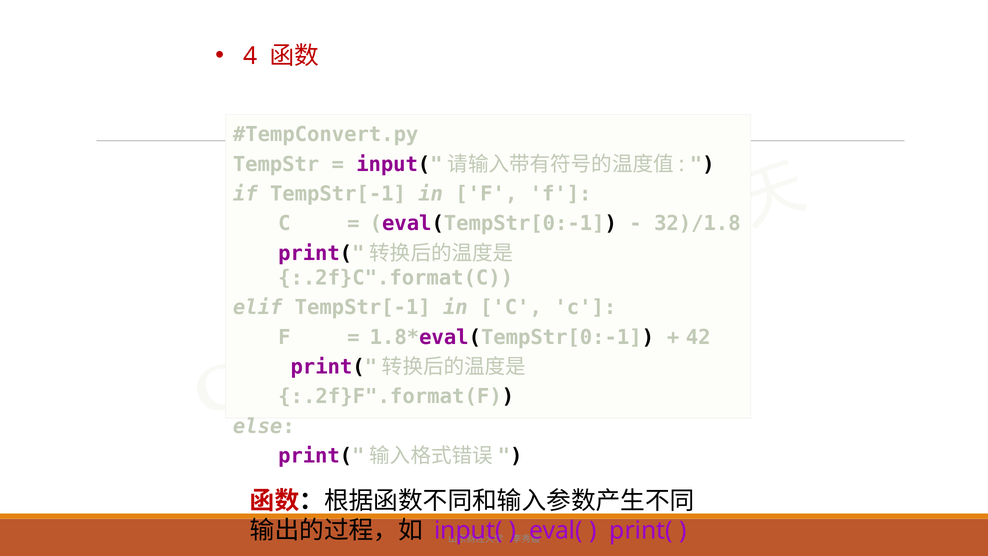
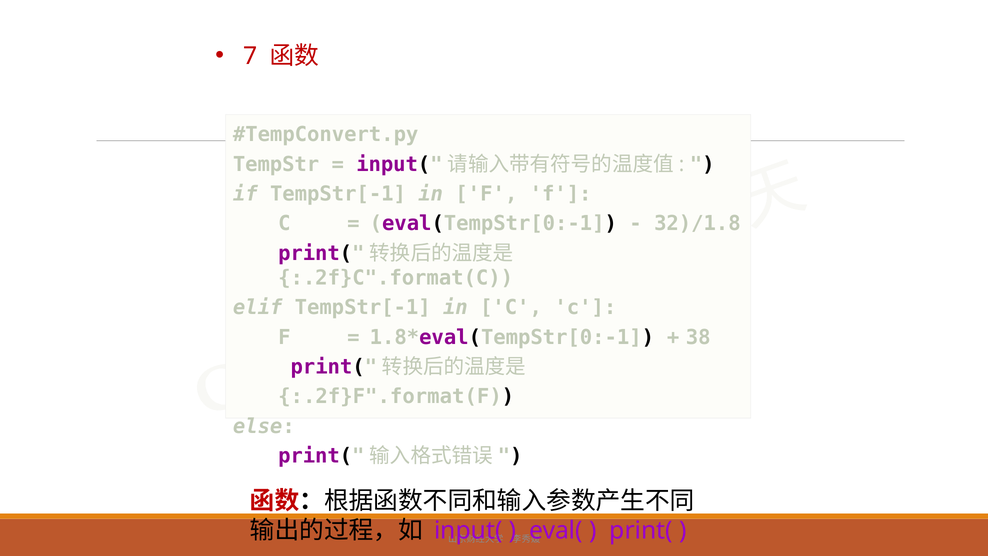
4: 4 -> 7
42: 42 -> 38
